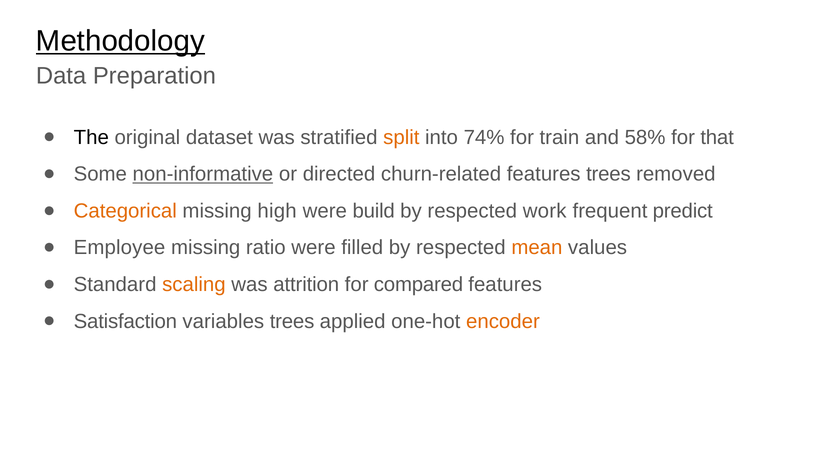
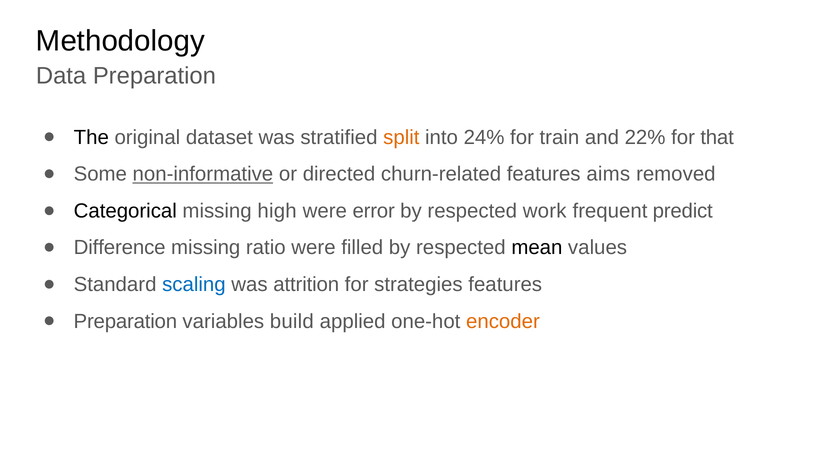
Methodology underline: present -> none
74%: 74% -> 24%
58%: 58% -> 22%
features trees: trees -> aims
Categorical colour: orange -> black
build: build -> error
Employee: Employee -> Difference
mean colour: orange -> black
scaling colour: orange -> blue
compared: compared -> strategies
Satisfaction at (125, 321): Satisfaction -> Preparation
variables trees: trees -> build
